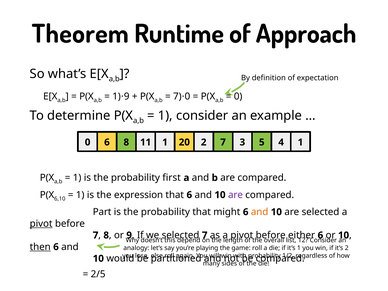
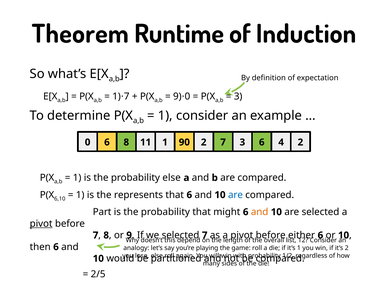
Approach: Approach -> Induction
7 at (177, 96): 7 -> 9
0 at (238, 96): 0 -> 3
1 9: 9 -> 7
20: 20 -> 90
3 5: 5 -> 6
4 1: 1 -> 2
probability first: first -> else
expression: expression -> represents
are at (235, 195) colour: purple -> blue
then underline: present -> none
